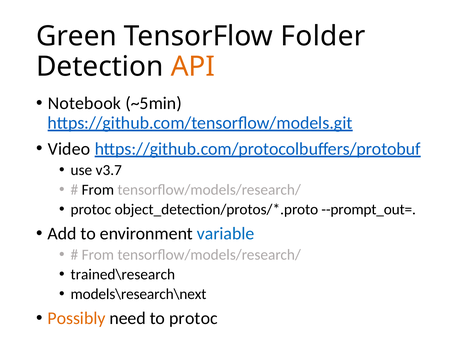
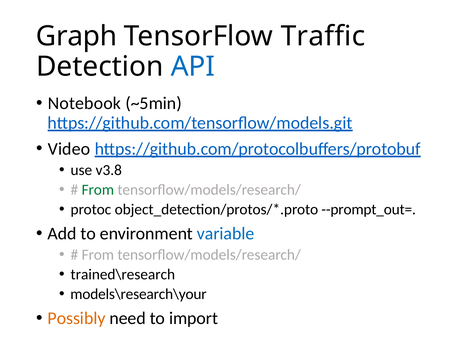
Green: Green -> Graph
Folder: Folder -> Traffic
API colour: orange -> blue
v3.7: v3.7 -> v3.8
From at (98, 190) colour: black -> green
models\research\next: models\research\next -> models\research\your
to protoc: protoc -> import
